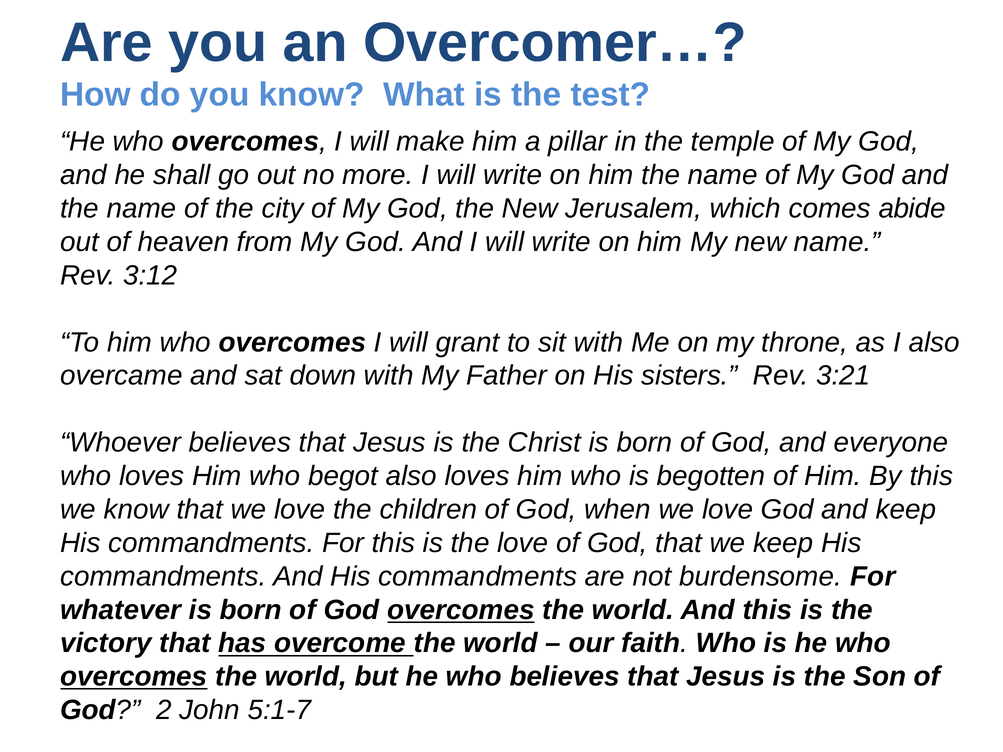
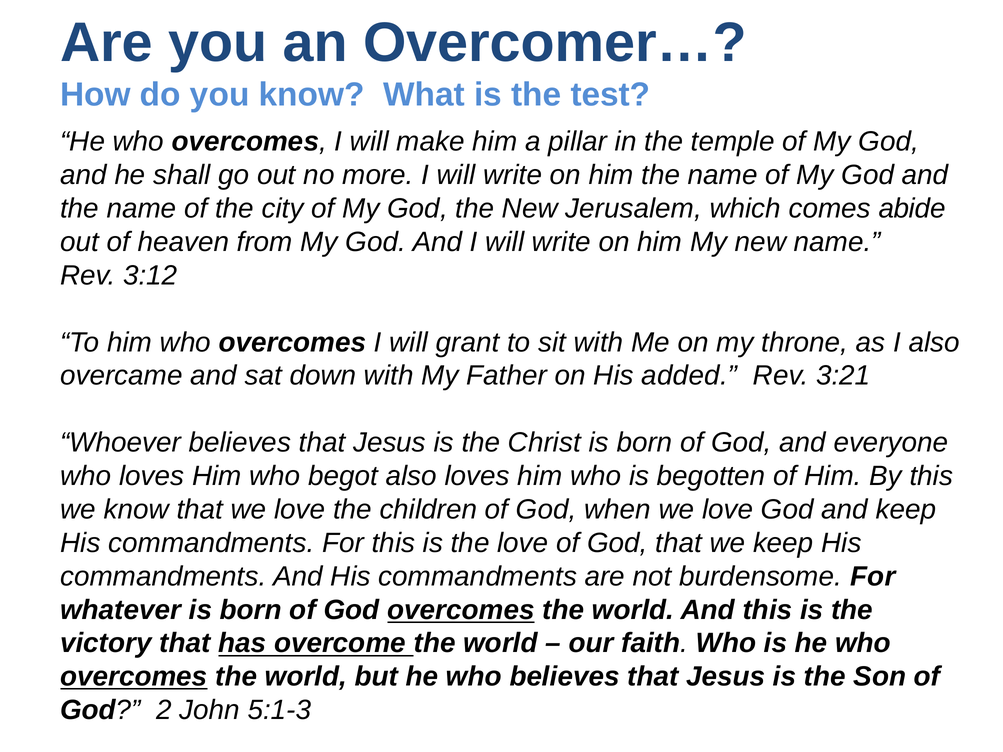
sisters: sisters -> added
5:1-7: 5:1-7 -> 5:1-3
